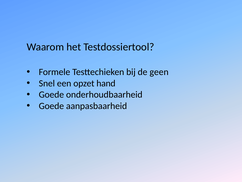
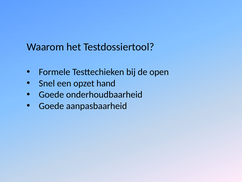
geen: geen -> open
